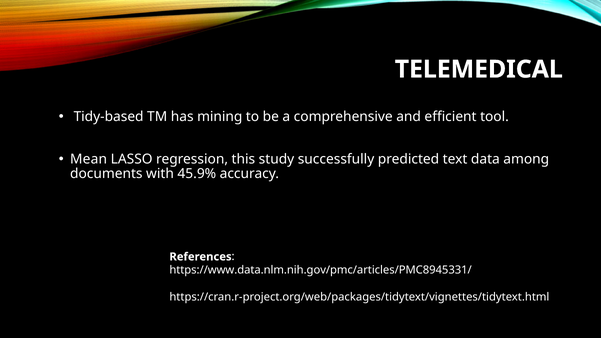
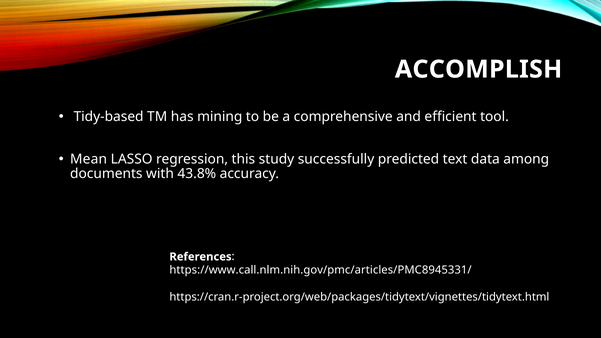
TELEMEDICAL: TELEMEDICAL -> ACCOMPLISH
45.9%: 45.9% -> 43.8%
https://www.data.nlm.nih.gov/pmc/articles/PMC8945331/: https://www.data.nlm.nih.gov/pmc/articles/PMC8945331/ -> https://www.call.nlm.nih.gov/pmc/articles/PMC8945331/
